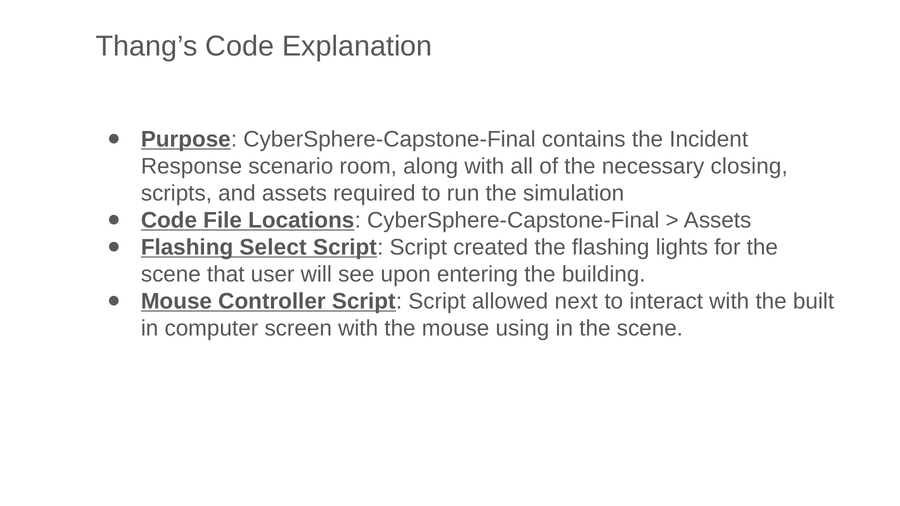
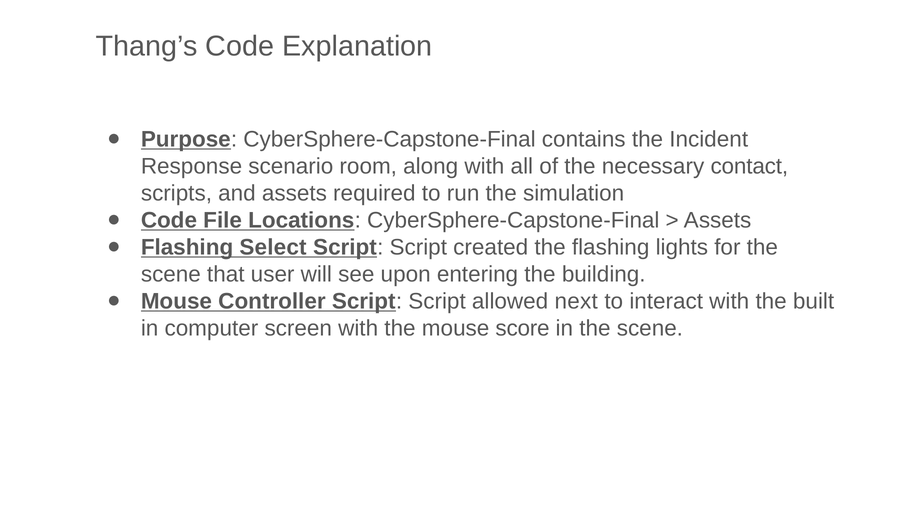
closing: closing -> contact
using: using -> score
